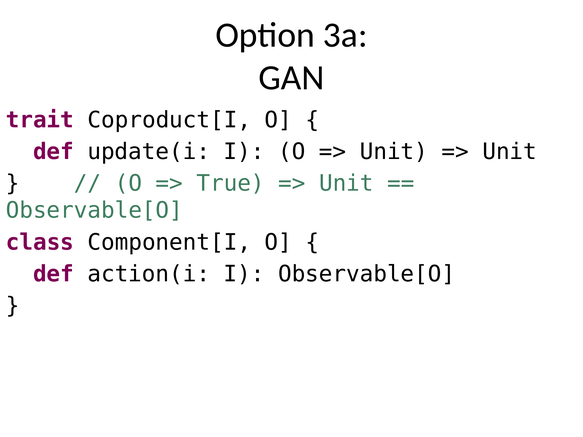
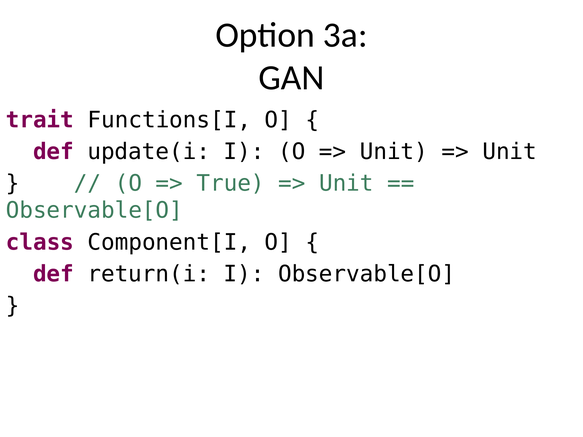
Coproduct[I: Coproduct[I -> Functions[I
action(i: action(i -> return(i
